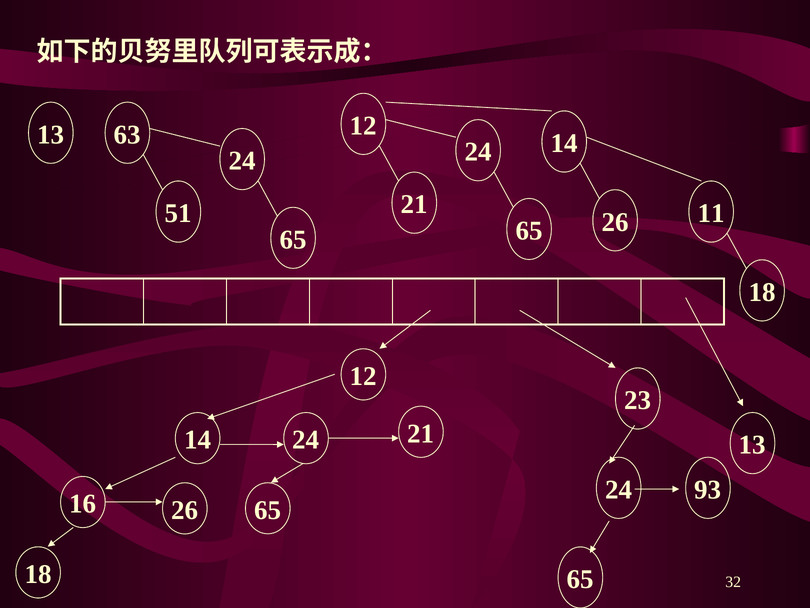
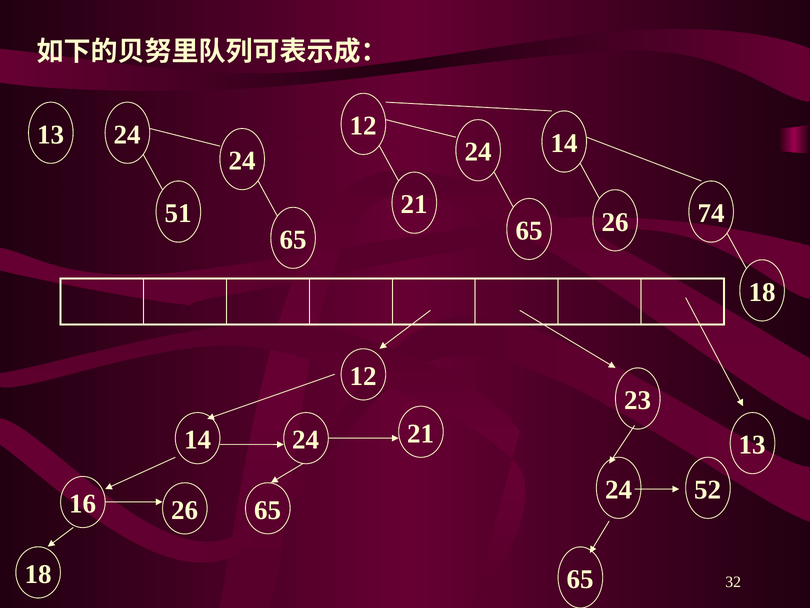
13 63: 63 -> 24
11: 11 -> 74
93: 93 -> 52
